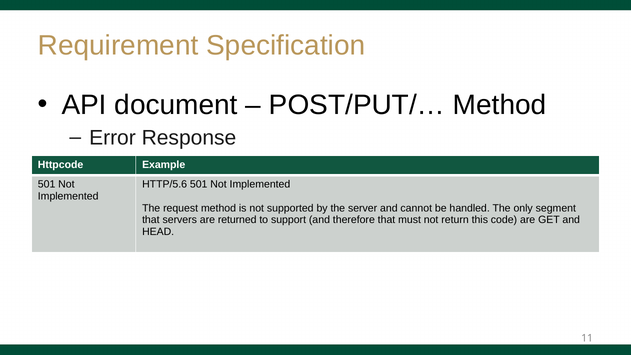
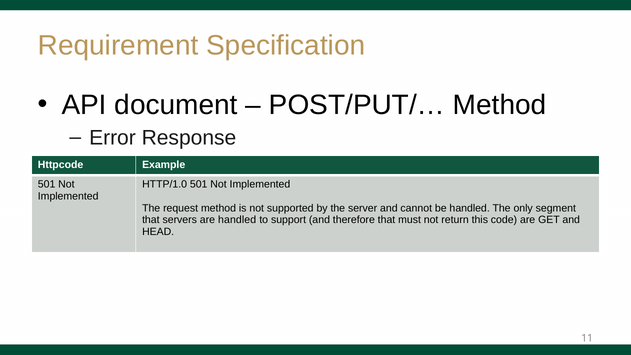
HTTP/5.6: HTTP/5.6 -> HTTP/1.0
are returned: returned -> handled
